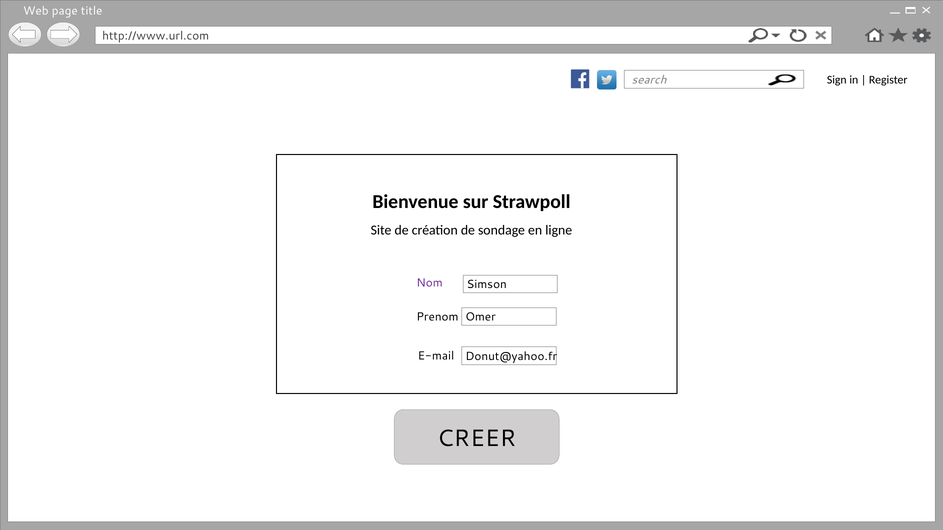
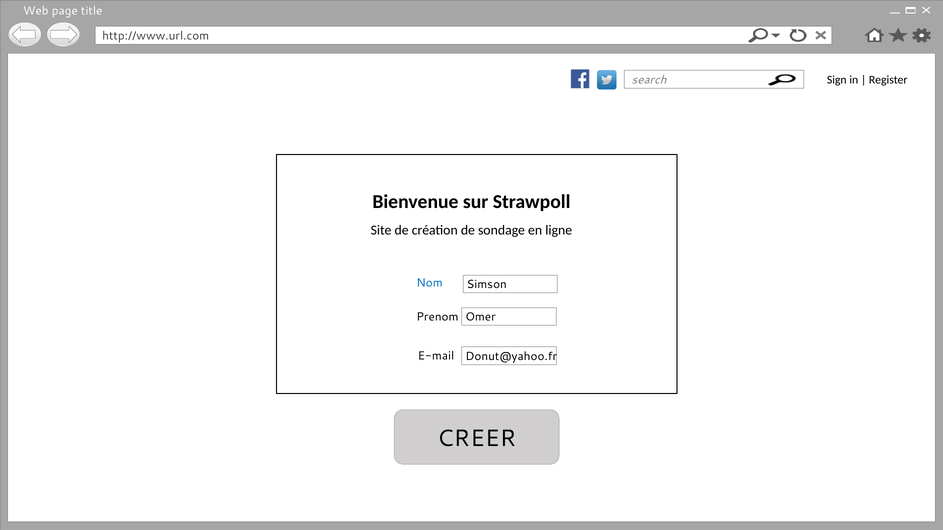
Nom colour: purple -> blue
